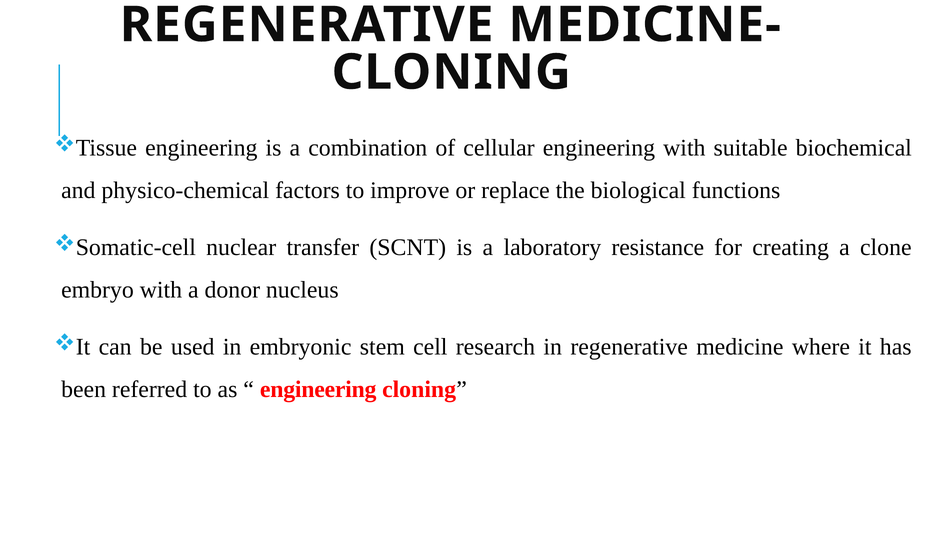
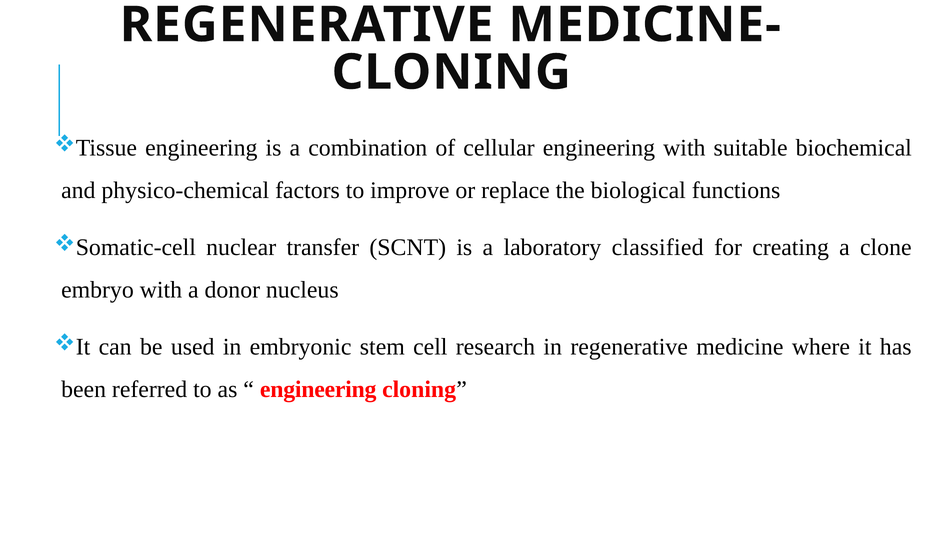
resistance: resistance -> classified
